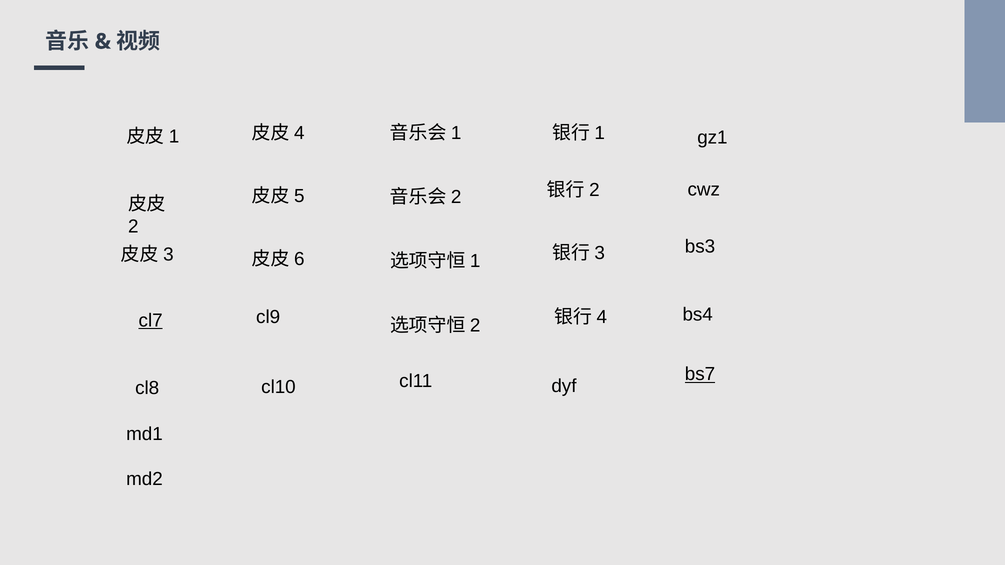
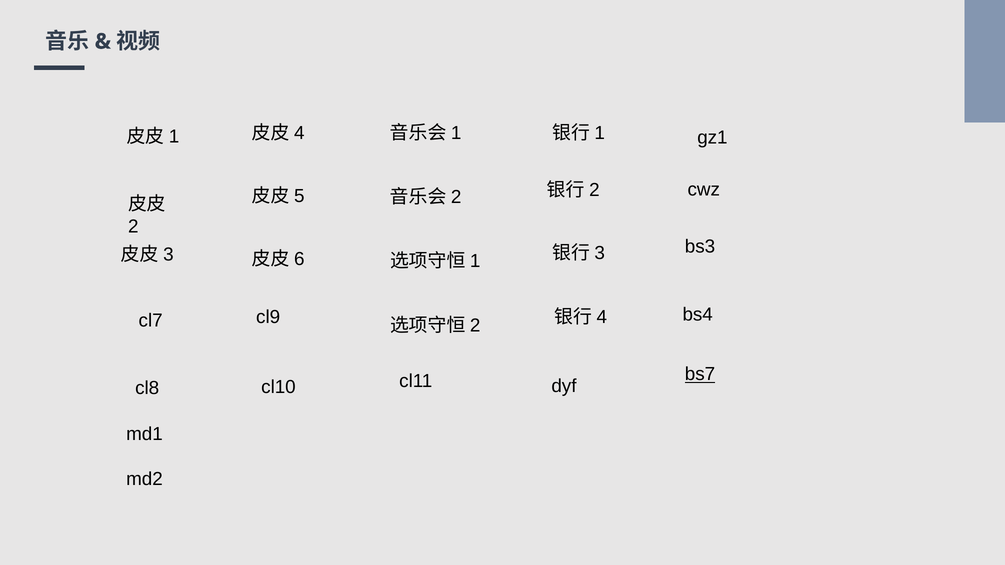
cl7 underline: present -> none
